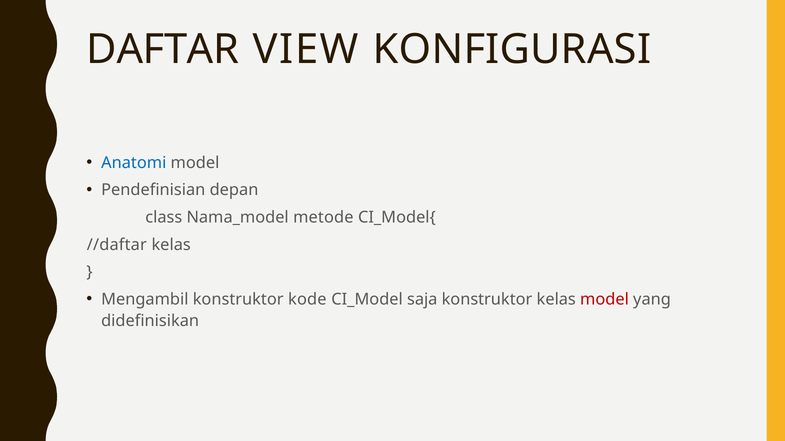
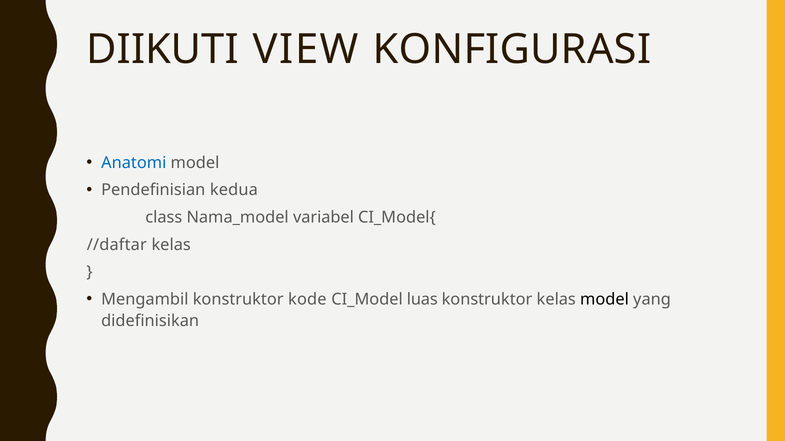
DAFTAR: DAFTAR -> DIIKUTI
depan: depan -> kedua
metode: metode -> variabel
saja: saja -> luas
model at (604, 300) colour: red -> black
